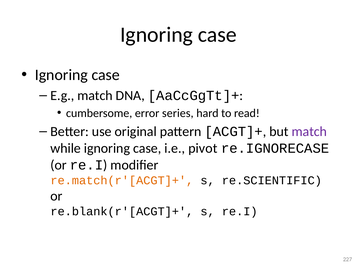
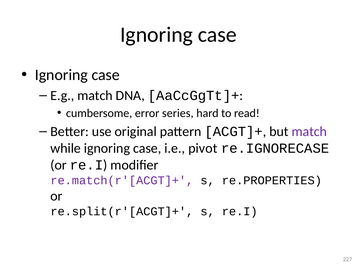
re.match(r'[ACGT]+ colour: orange -> purple
re.SCIENTIFIC: re.SCIENTIFIC -> re.PROPERTIES
re.blank(r'[ACGT]+: re.blank(r'[ACGT]+ -> re.split(r'[ACGT]+
